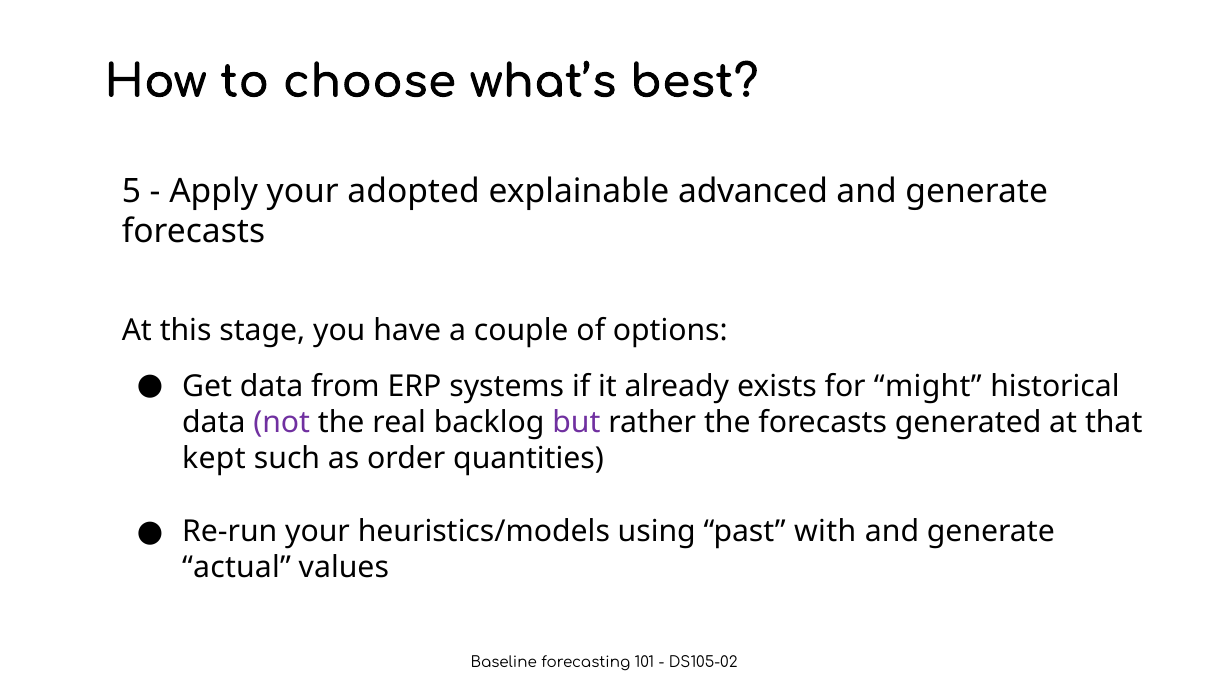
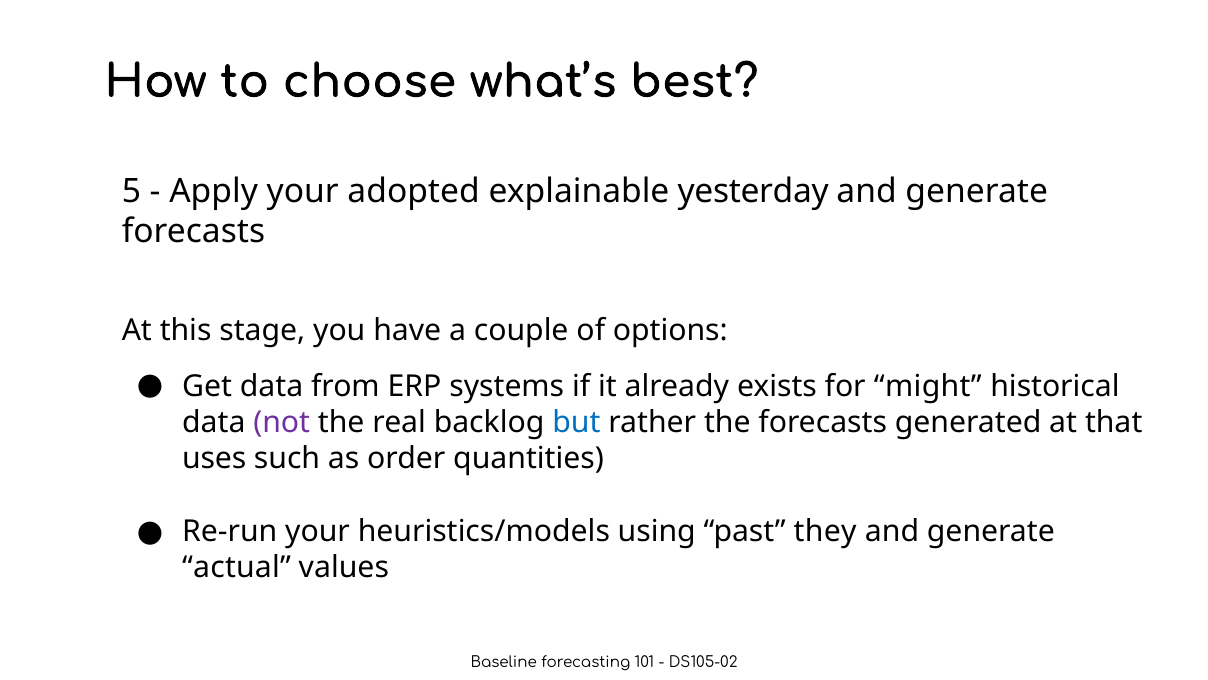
advanced: advanced -> yesterday
but colour: purple -> blue
kept: kept -> uses
with: with -> they
